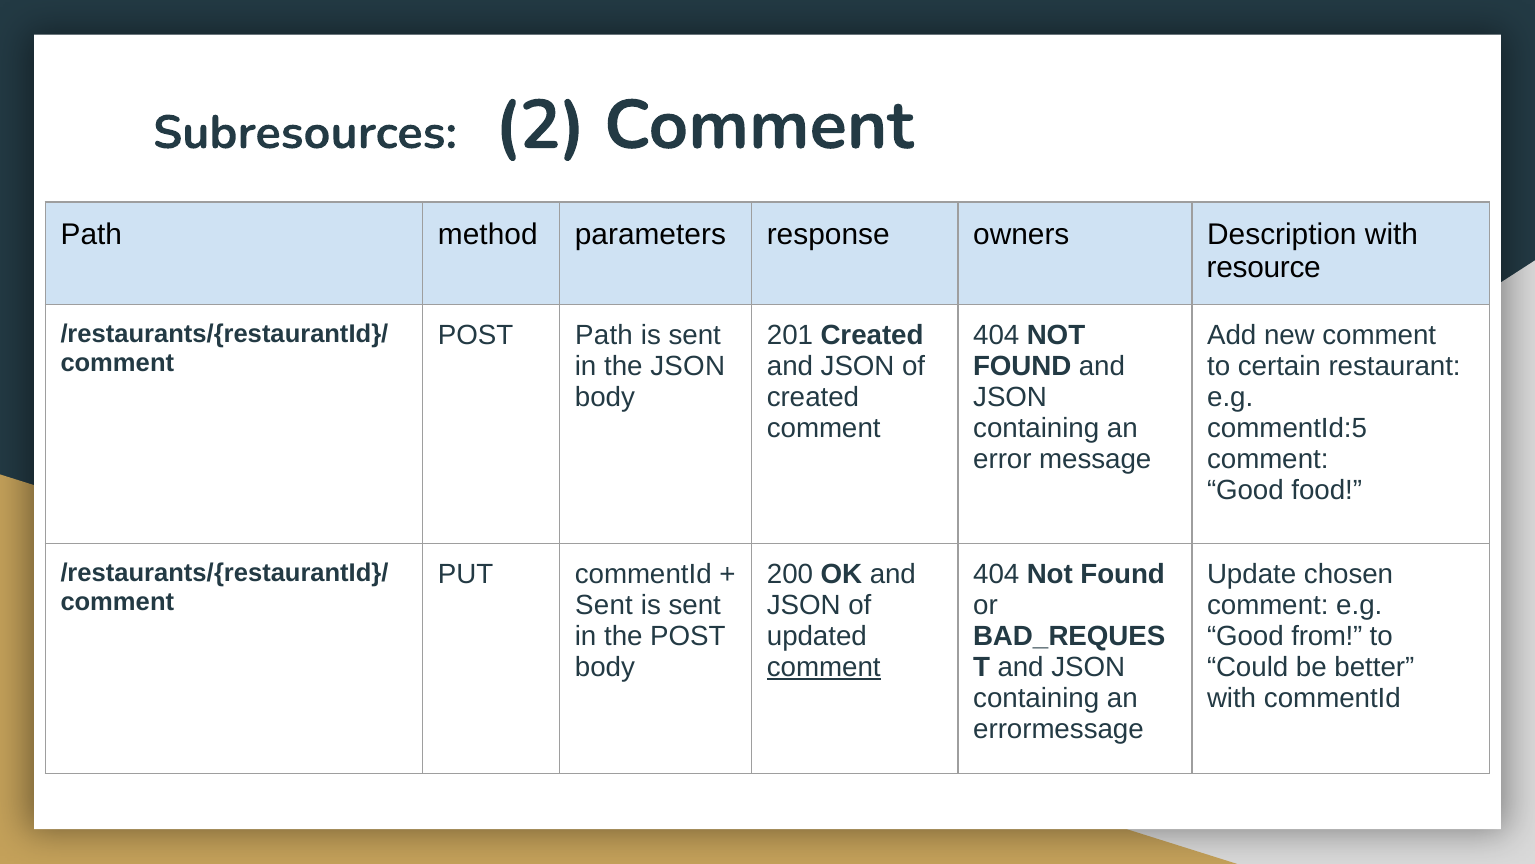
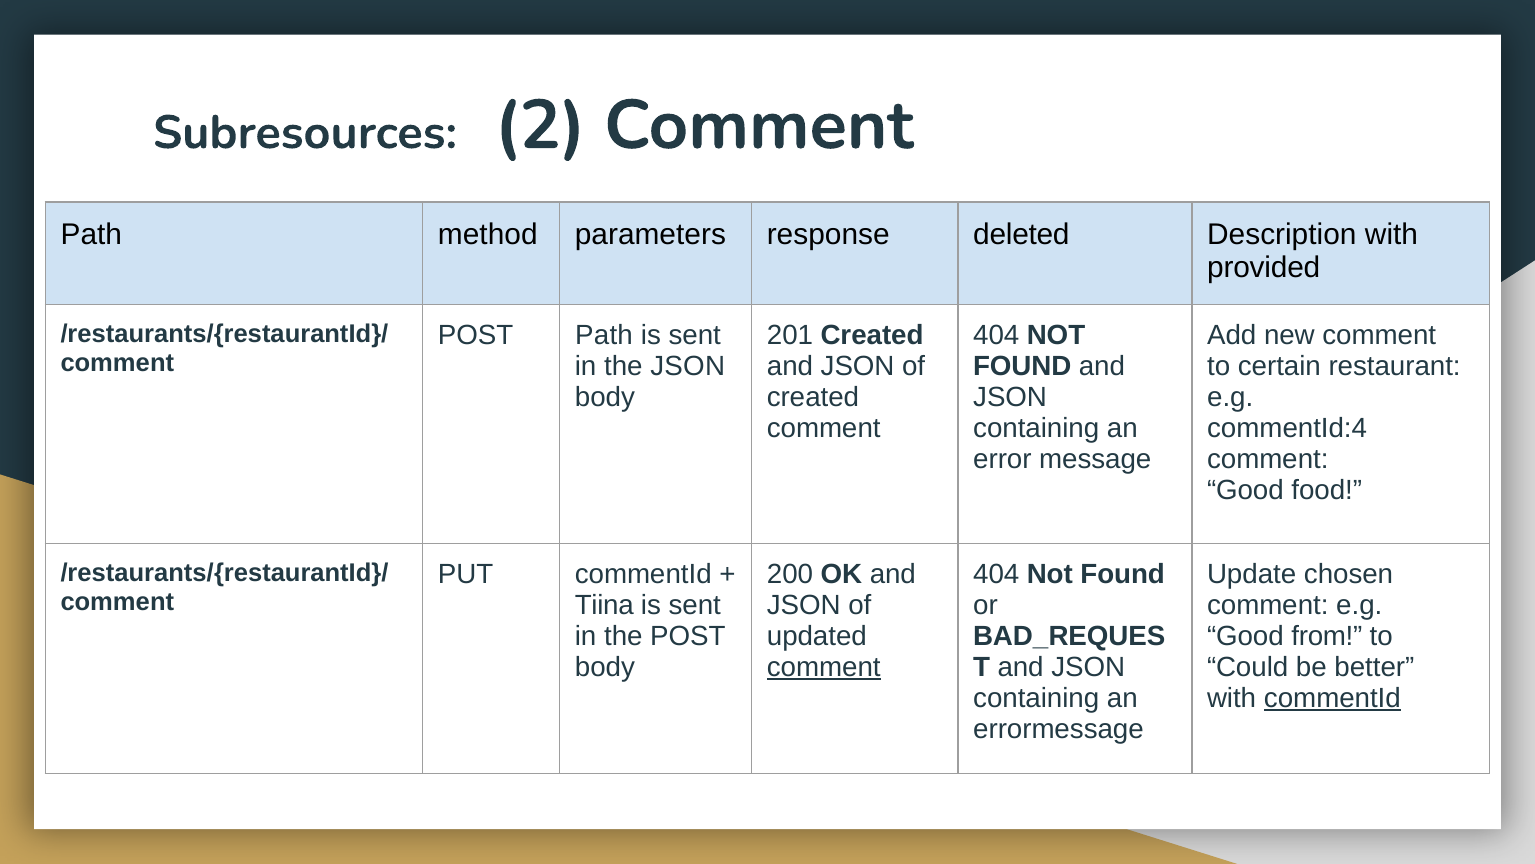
owners: owners -> deleted
resource: resource -> provided
commentId:5: commentId:5 -> commentId:4
Sent at (604, 605): Sent -> Tiina
commentId at (1332, 698) underline: none -> present
